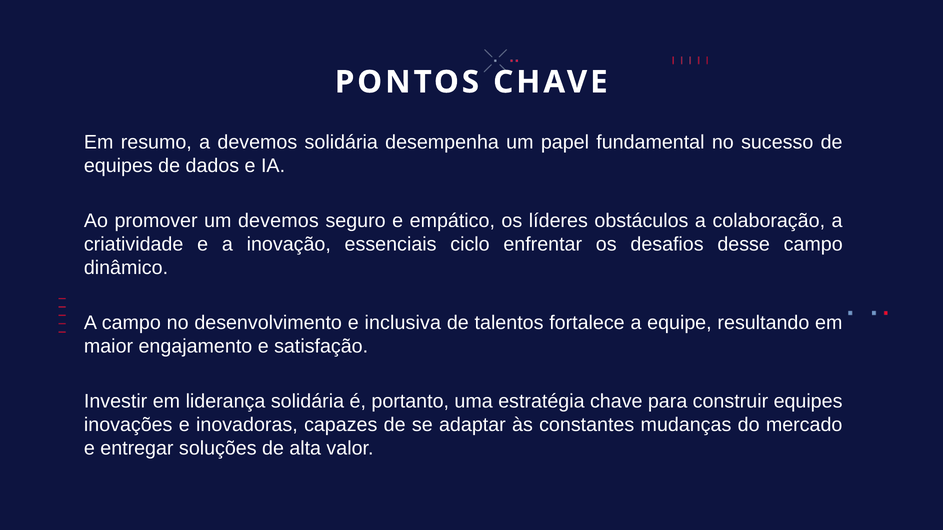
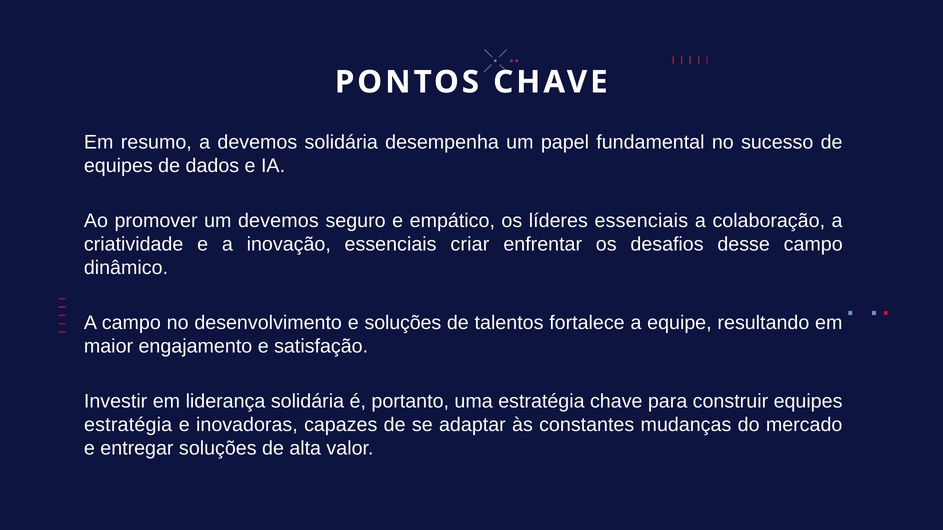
líderes obstáculos: obstáculos -> essenciais
ciclo: ciclo -> criar
e inclusiva: inclusiva -> soluções
inovações at (128, 425): inovações -> estratégia
